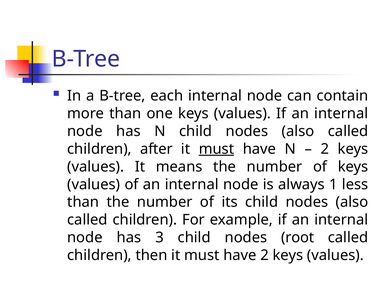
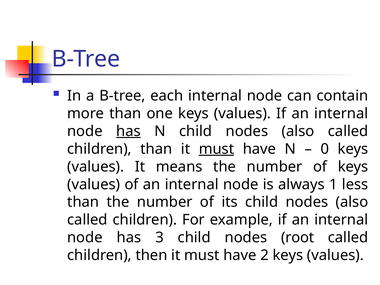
has at (128, 131) underline: none -> present
children after: after -> than
2 at (325, 149): 2 -> 0
